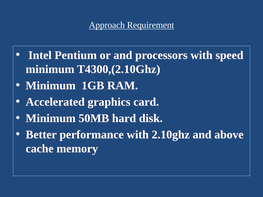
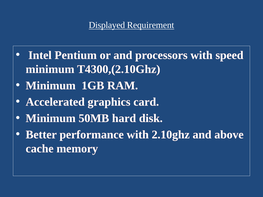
Approach: Approach -> Displayed
